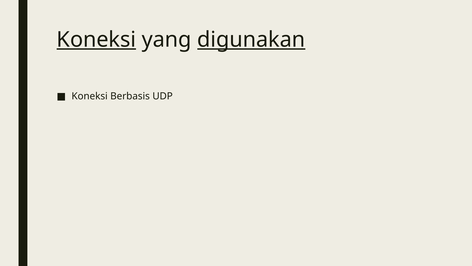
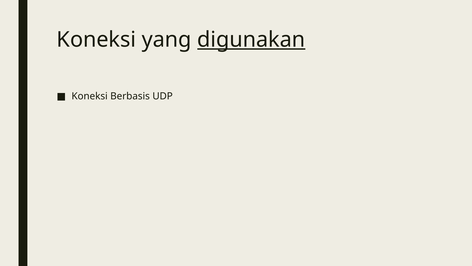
Koneksi at (96, 40) underline: present -> none
